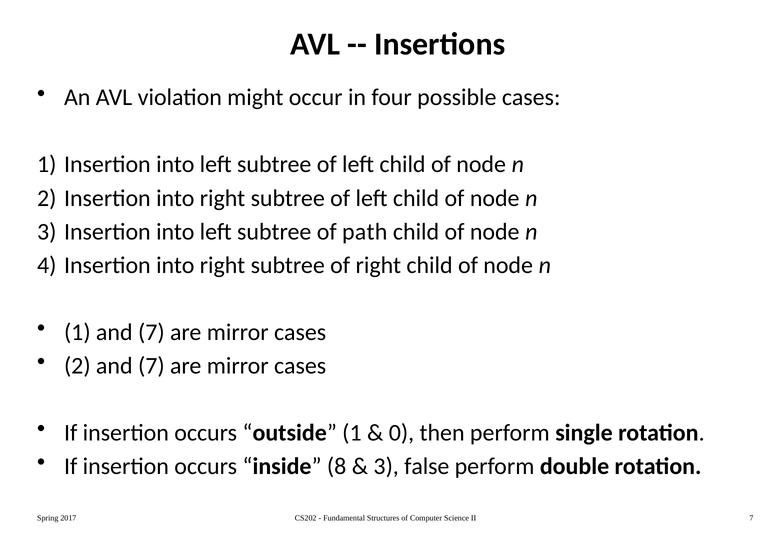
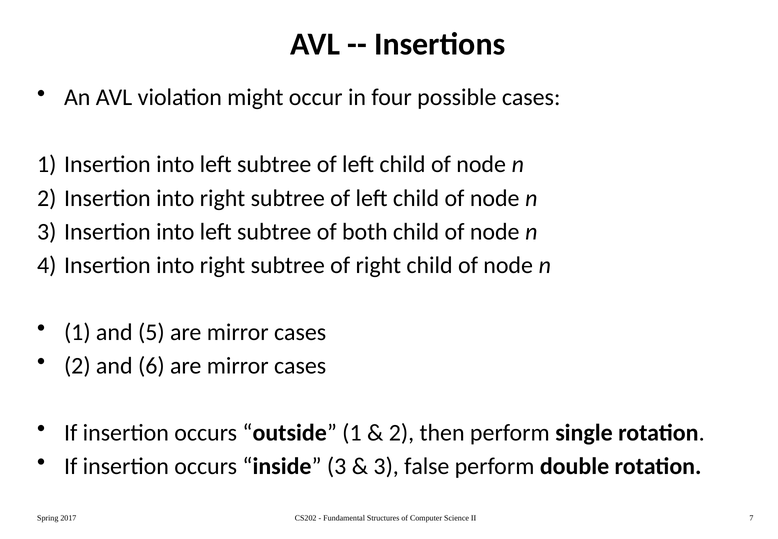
path: path -> both
1 and 7: 7 -> 5
2 and 7: 7 -> 6
0 at (401, 432): 0 -> 2
inside 8: 8 -> 3
